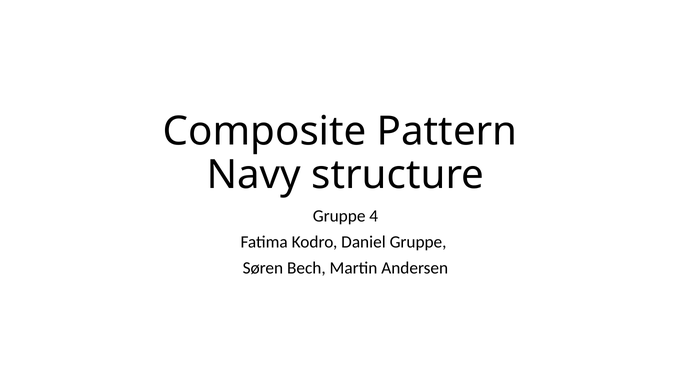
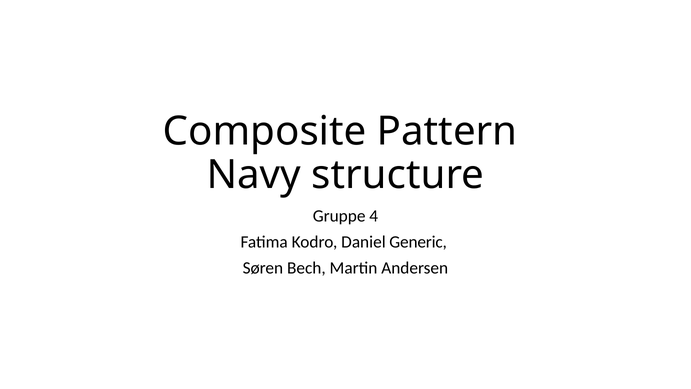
Daniel Gruppe: Gruppe -> Generic
